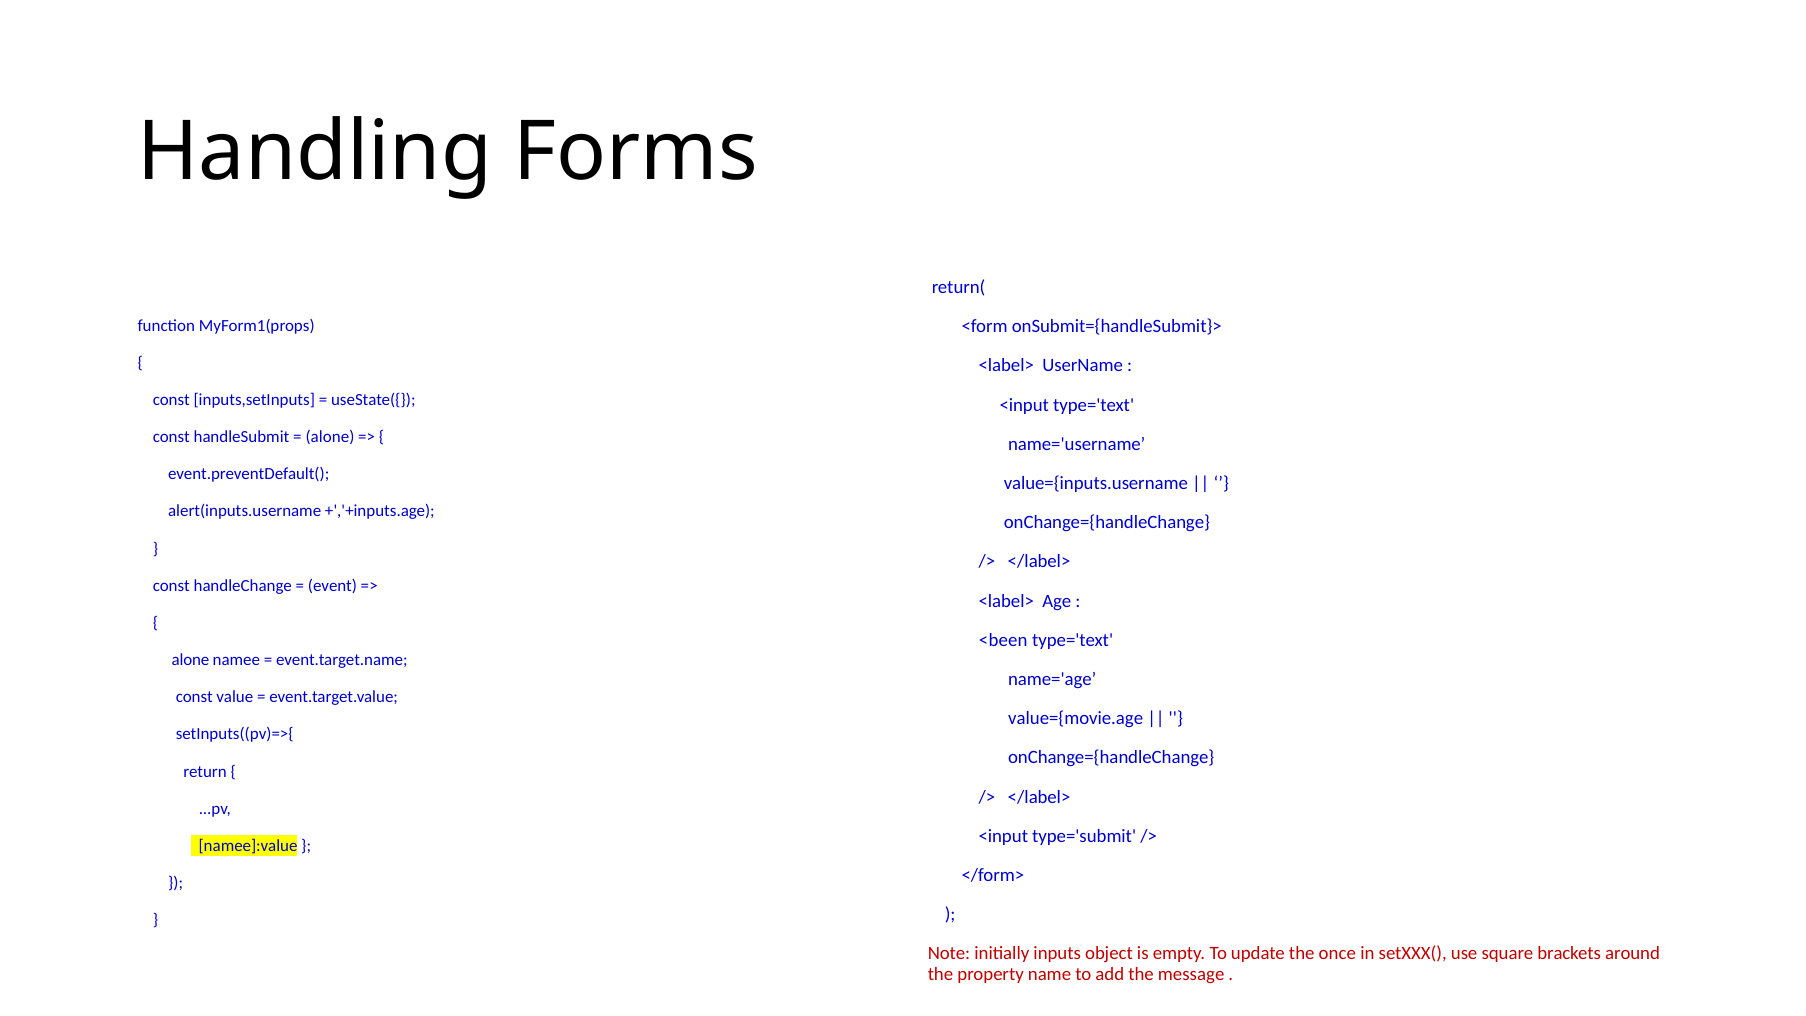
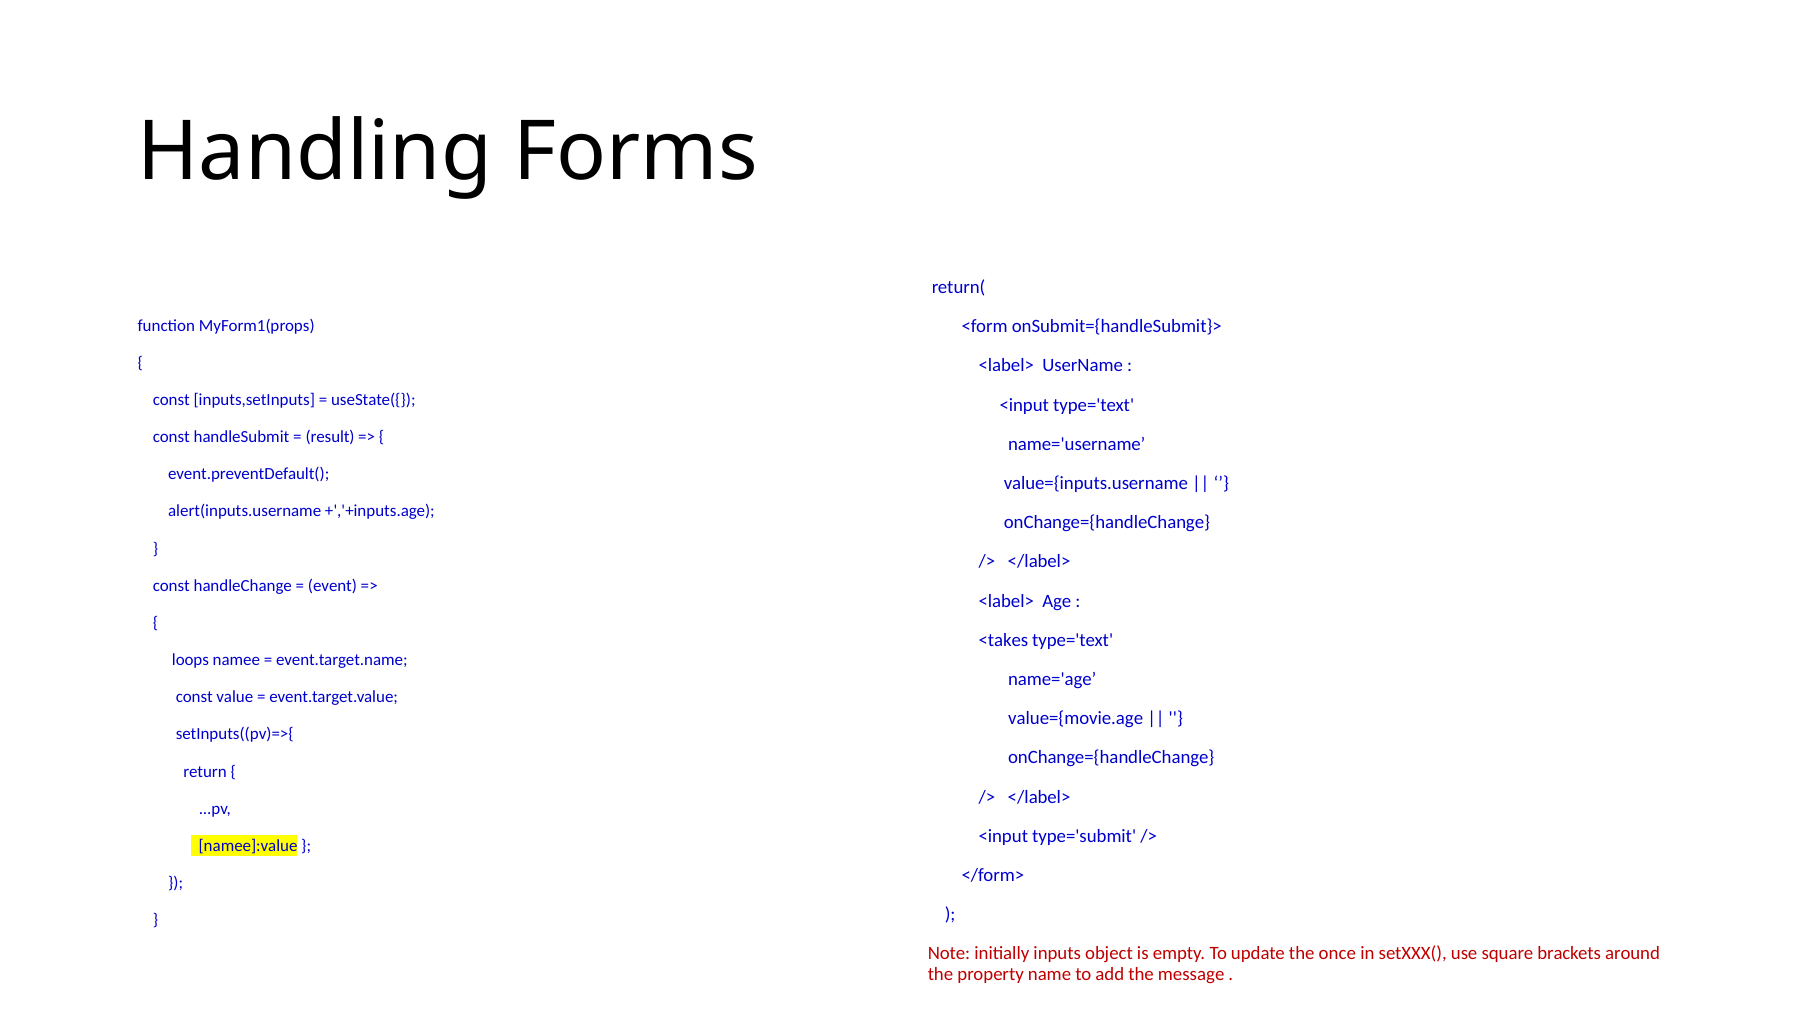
alone at (330, 437): alone -> result
<been: <been -> <takes
alone at (190, 660): alone -> loops
